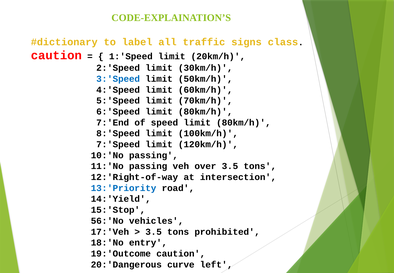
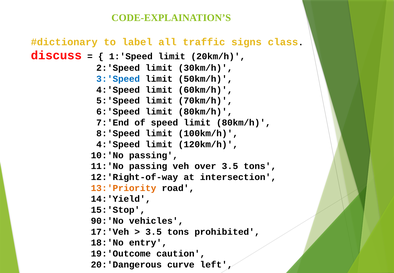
caution at (56, 55): caution -> discuss
7:'Speed at (118, 144): 7:'Speed -> 4:'Speed
13:'Priority colour: blue -> orange
56:'No: 56:'No -> 90:'No
